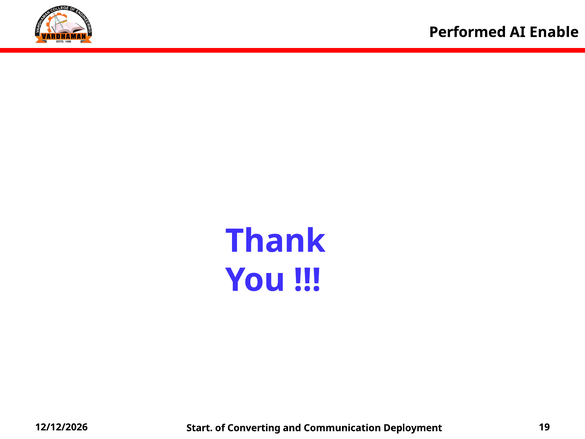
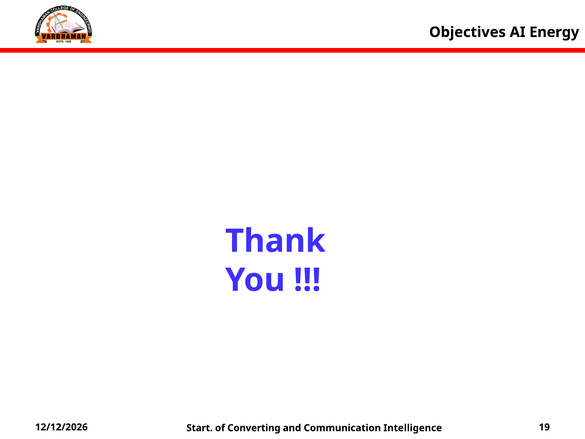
Performed: Performed -> Objectives
Enable: Enable -> Energy
Deployment: Deployment -> Intelligence
